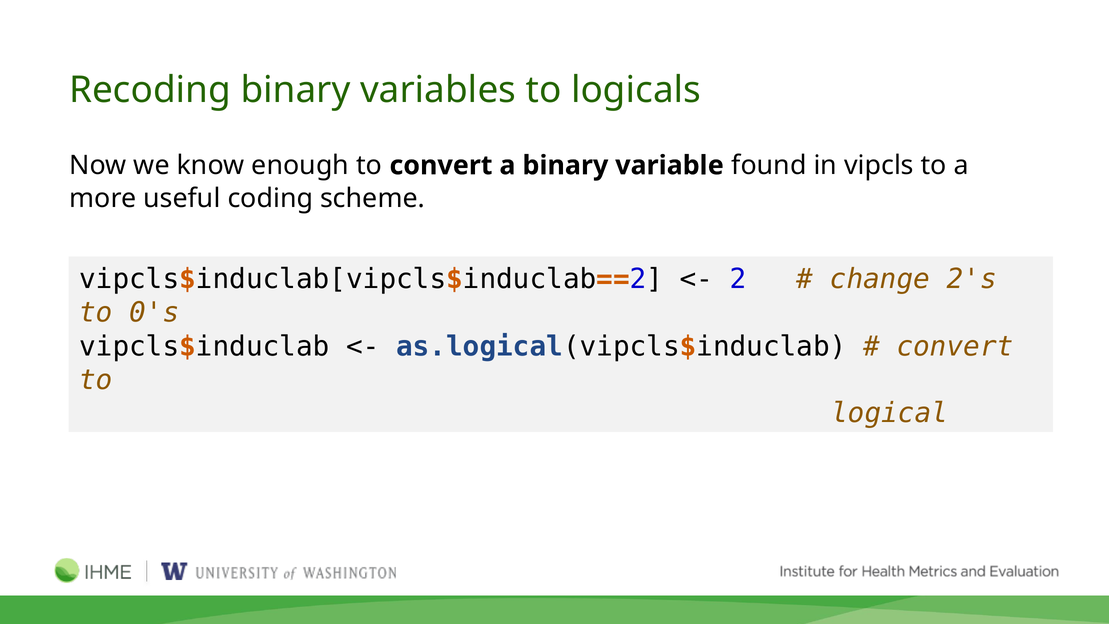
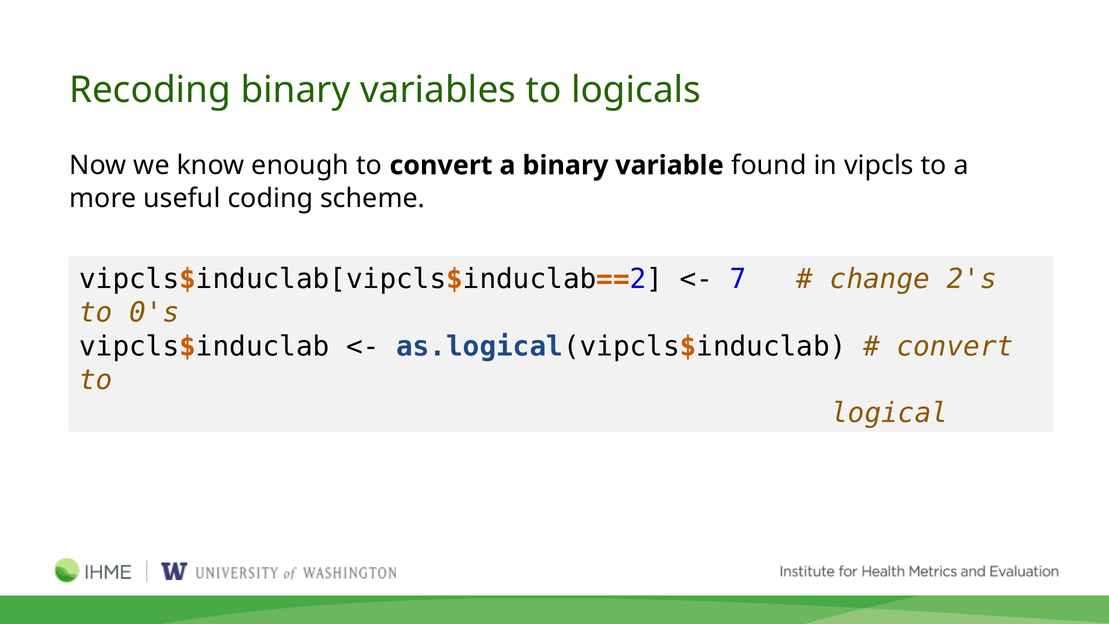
2: 2 -> 7
